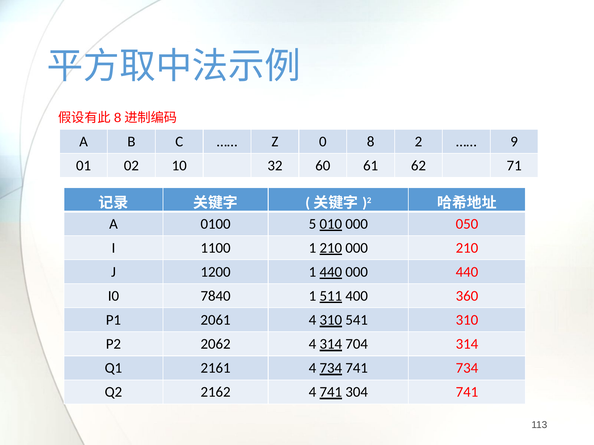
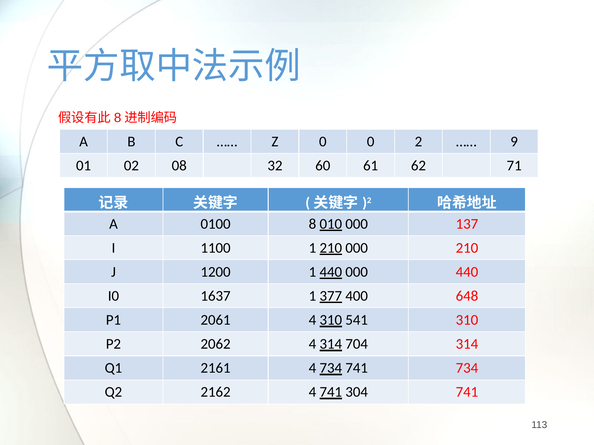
0 8: 8 -> 0
10: 10 -> 08
5: 5 -> 8
050: 050 -> 137
7840: 7840 -> 1637
511: 511 -> 377
360: 360 -> 648
